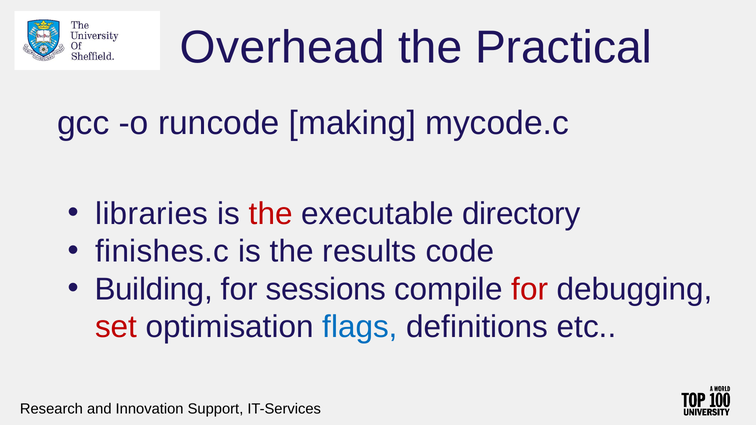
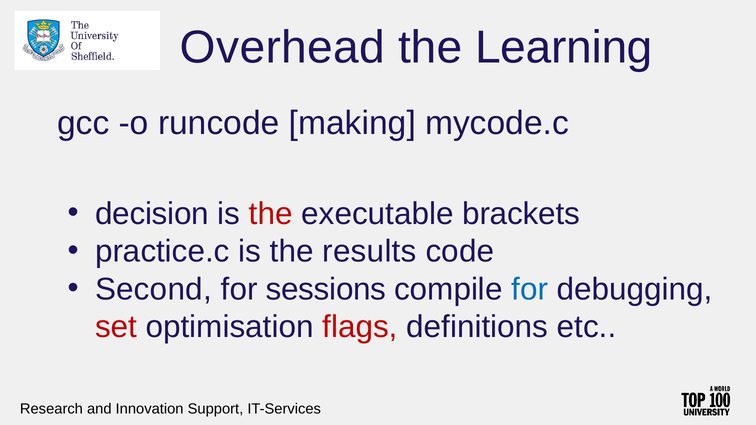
Practical: Practical -> Learning
libraries: libraries -> decision
directory: directory -> brackets
finishes.c: finishes.c -> practice.c
Building: Building -> Second
for at (530, 289) colour: red -> blue
flags colour: blue -> red
